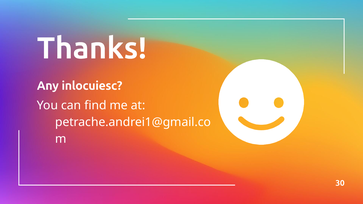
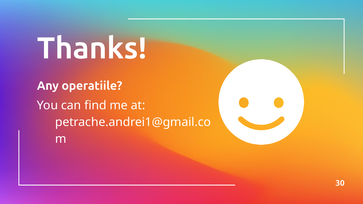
inlocuiesc: inlocuiesc -> operatiile
